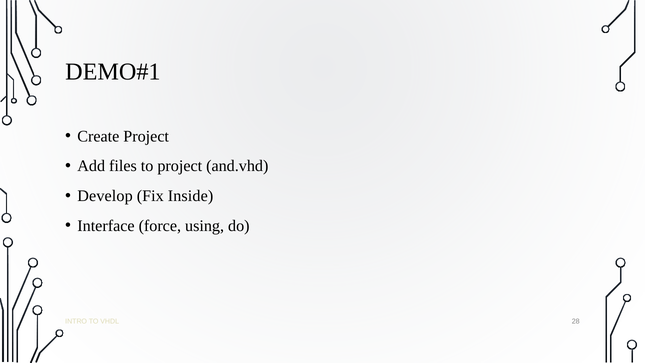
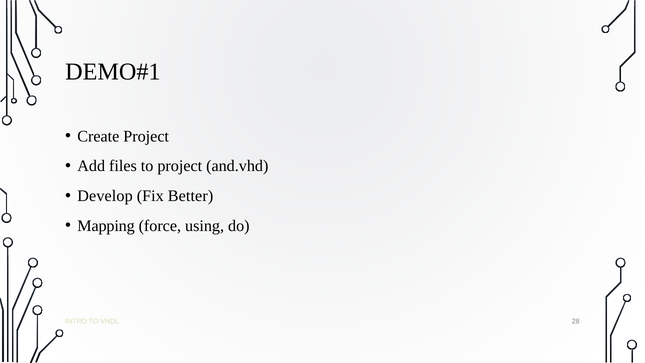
Inside: Inside -> Better
Interface: Interface -> Mapping
